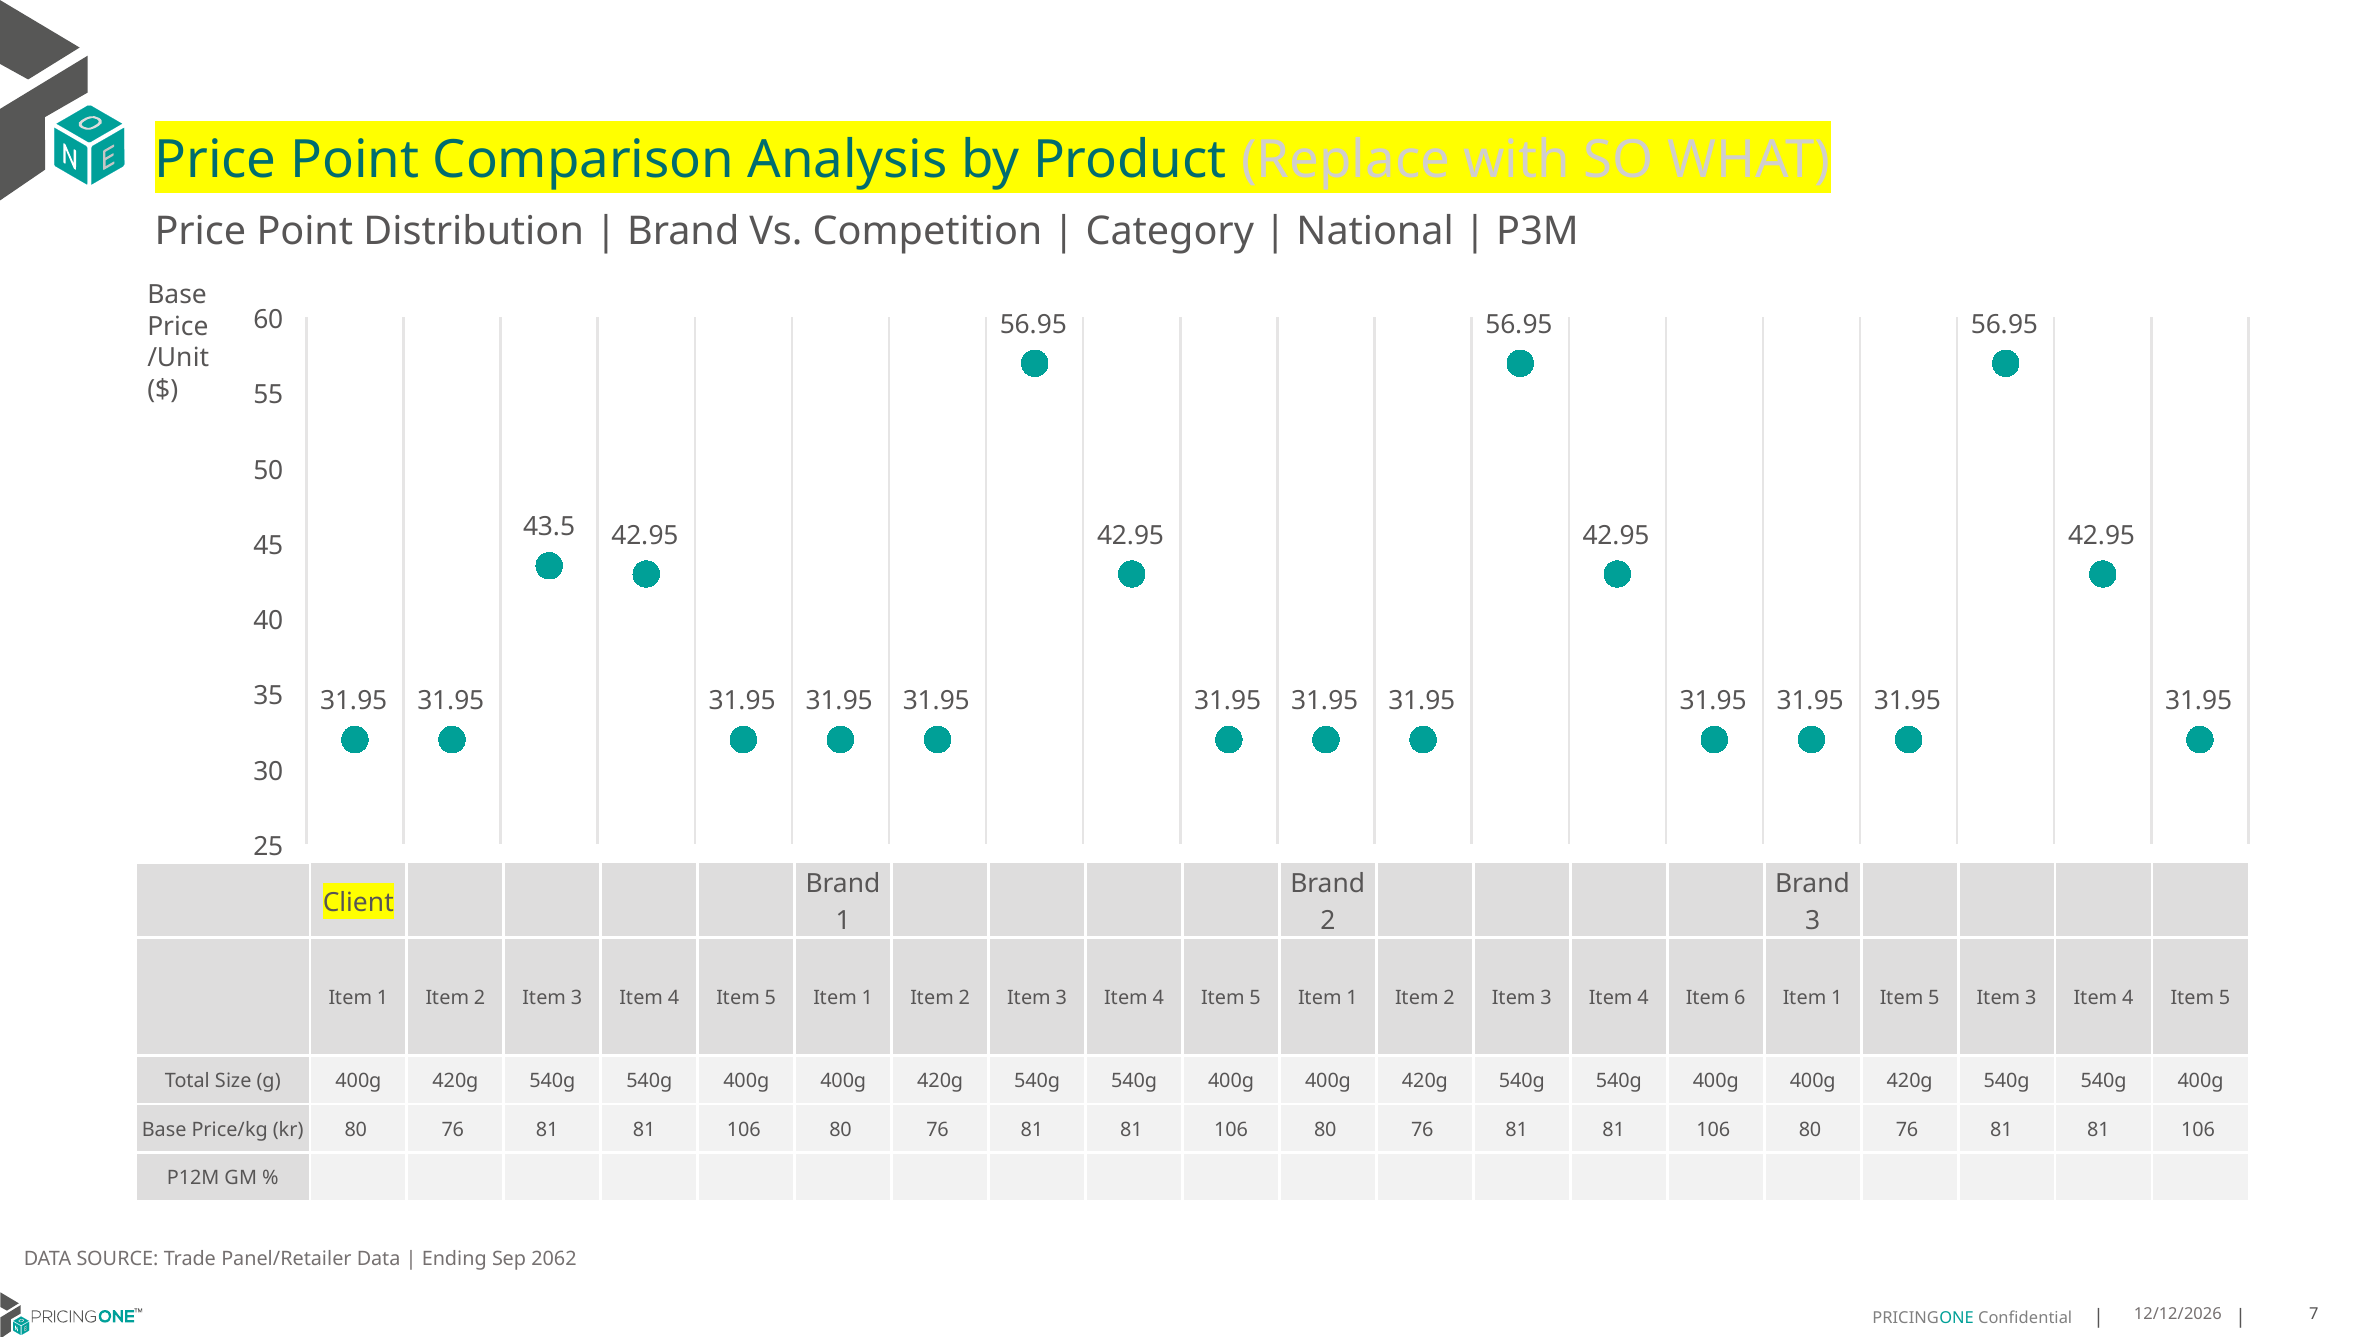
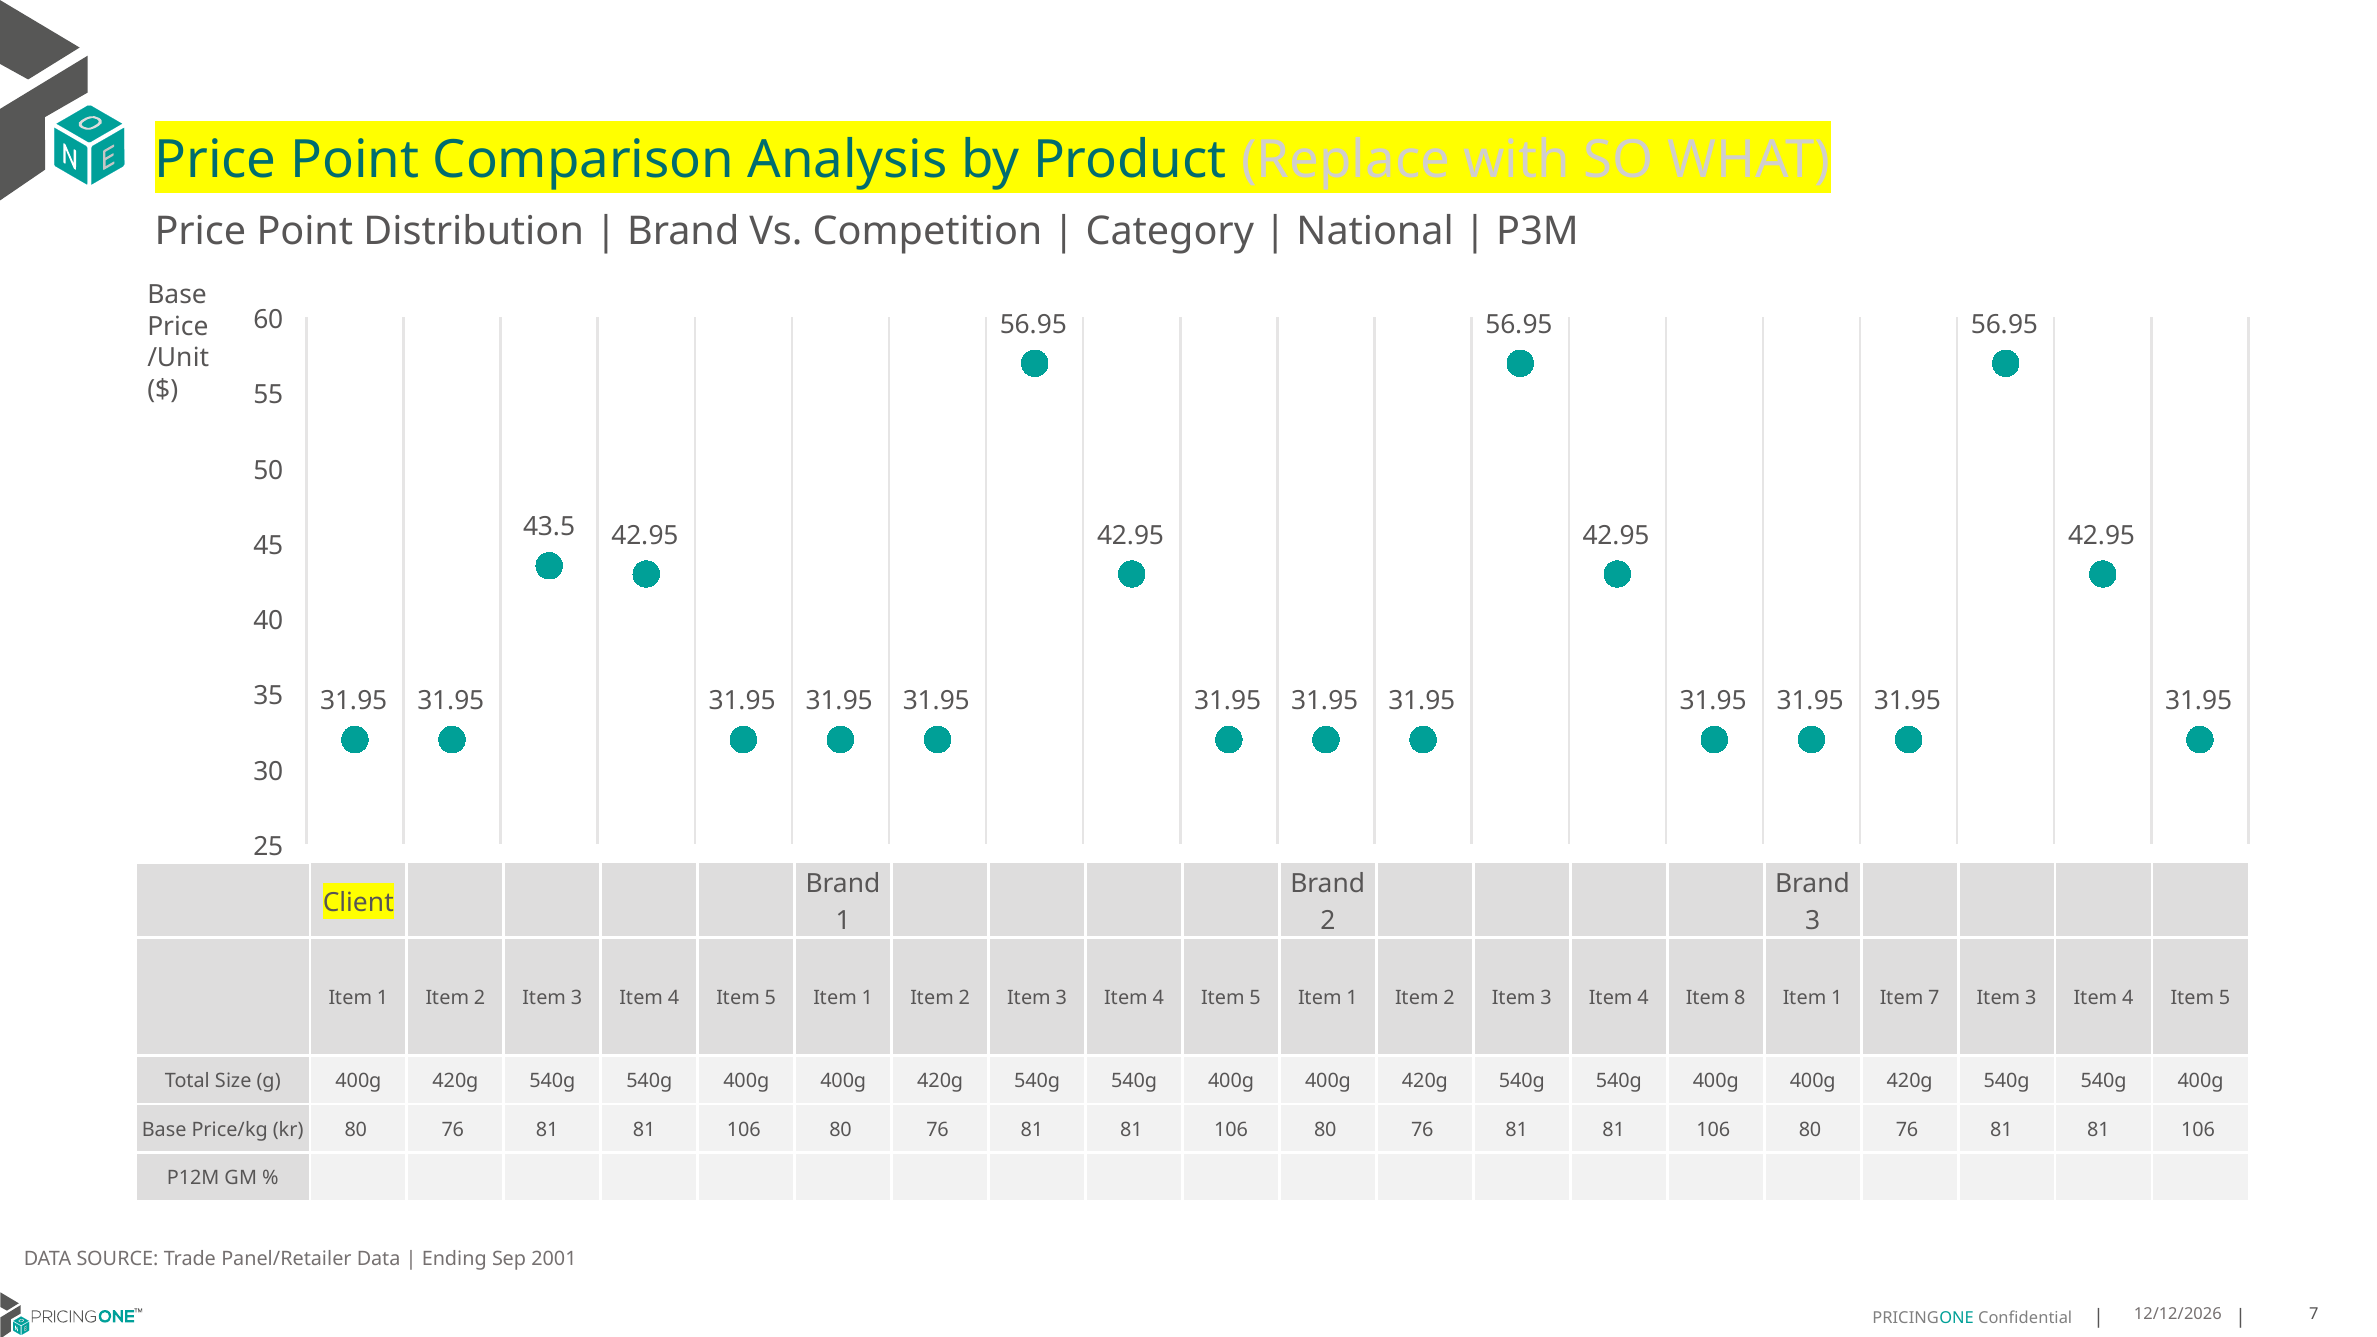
6: 6 -> 8
1 Item 5: 5 -> 7
2062: 2062 -> 2001
